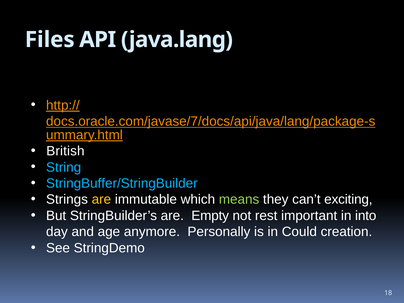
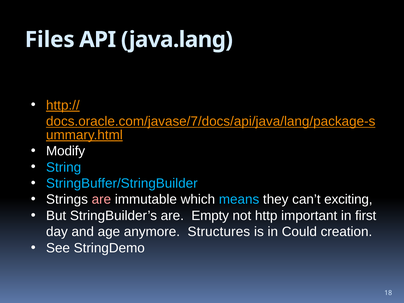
British: British -> Modify
are at (101, 200) colour: yellow -> pink
means colour: light green -> light blue
rest: rest -> http
into: into -> first
Personally: Personally -> Structures
